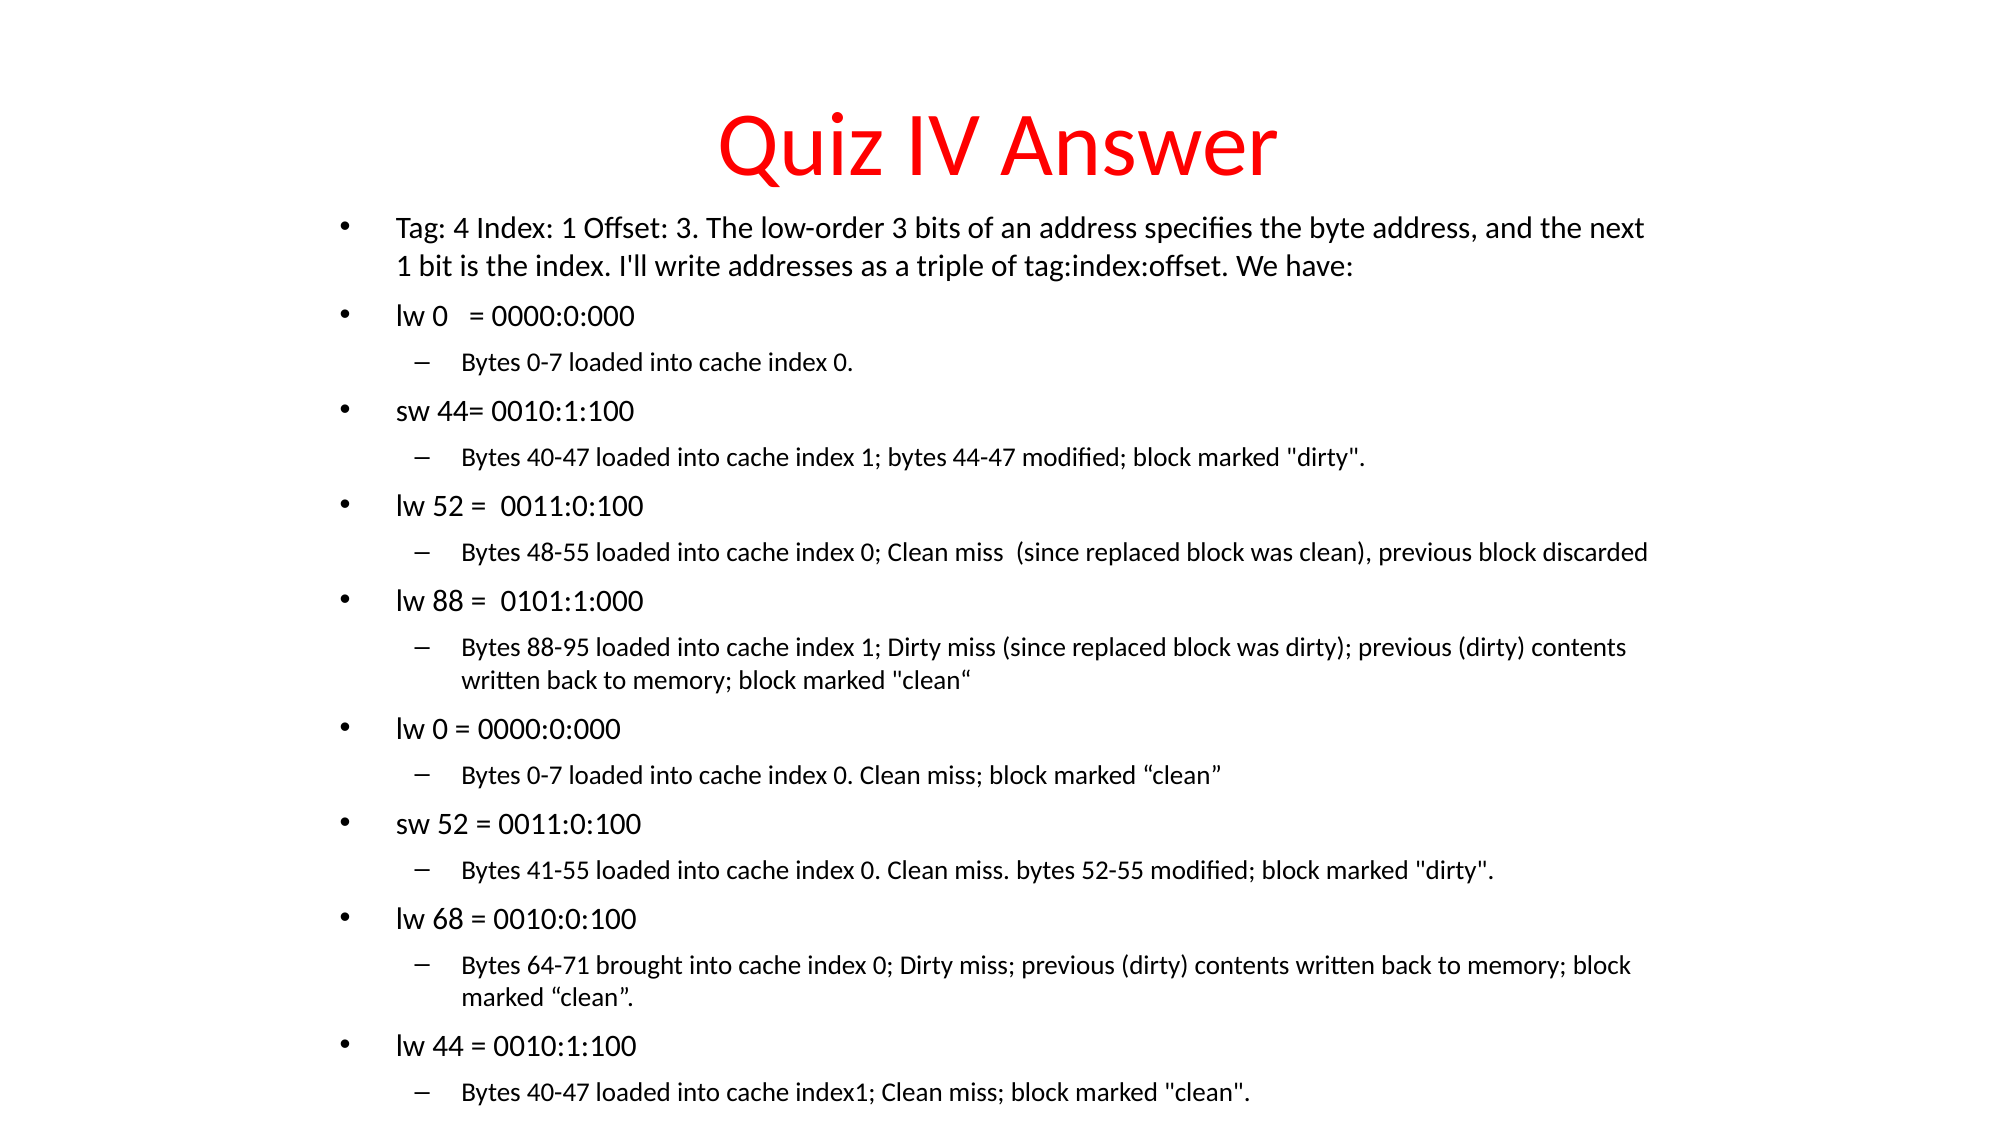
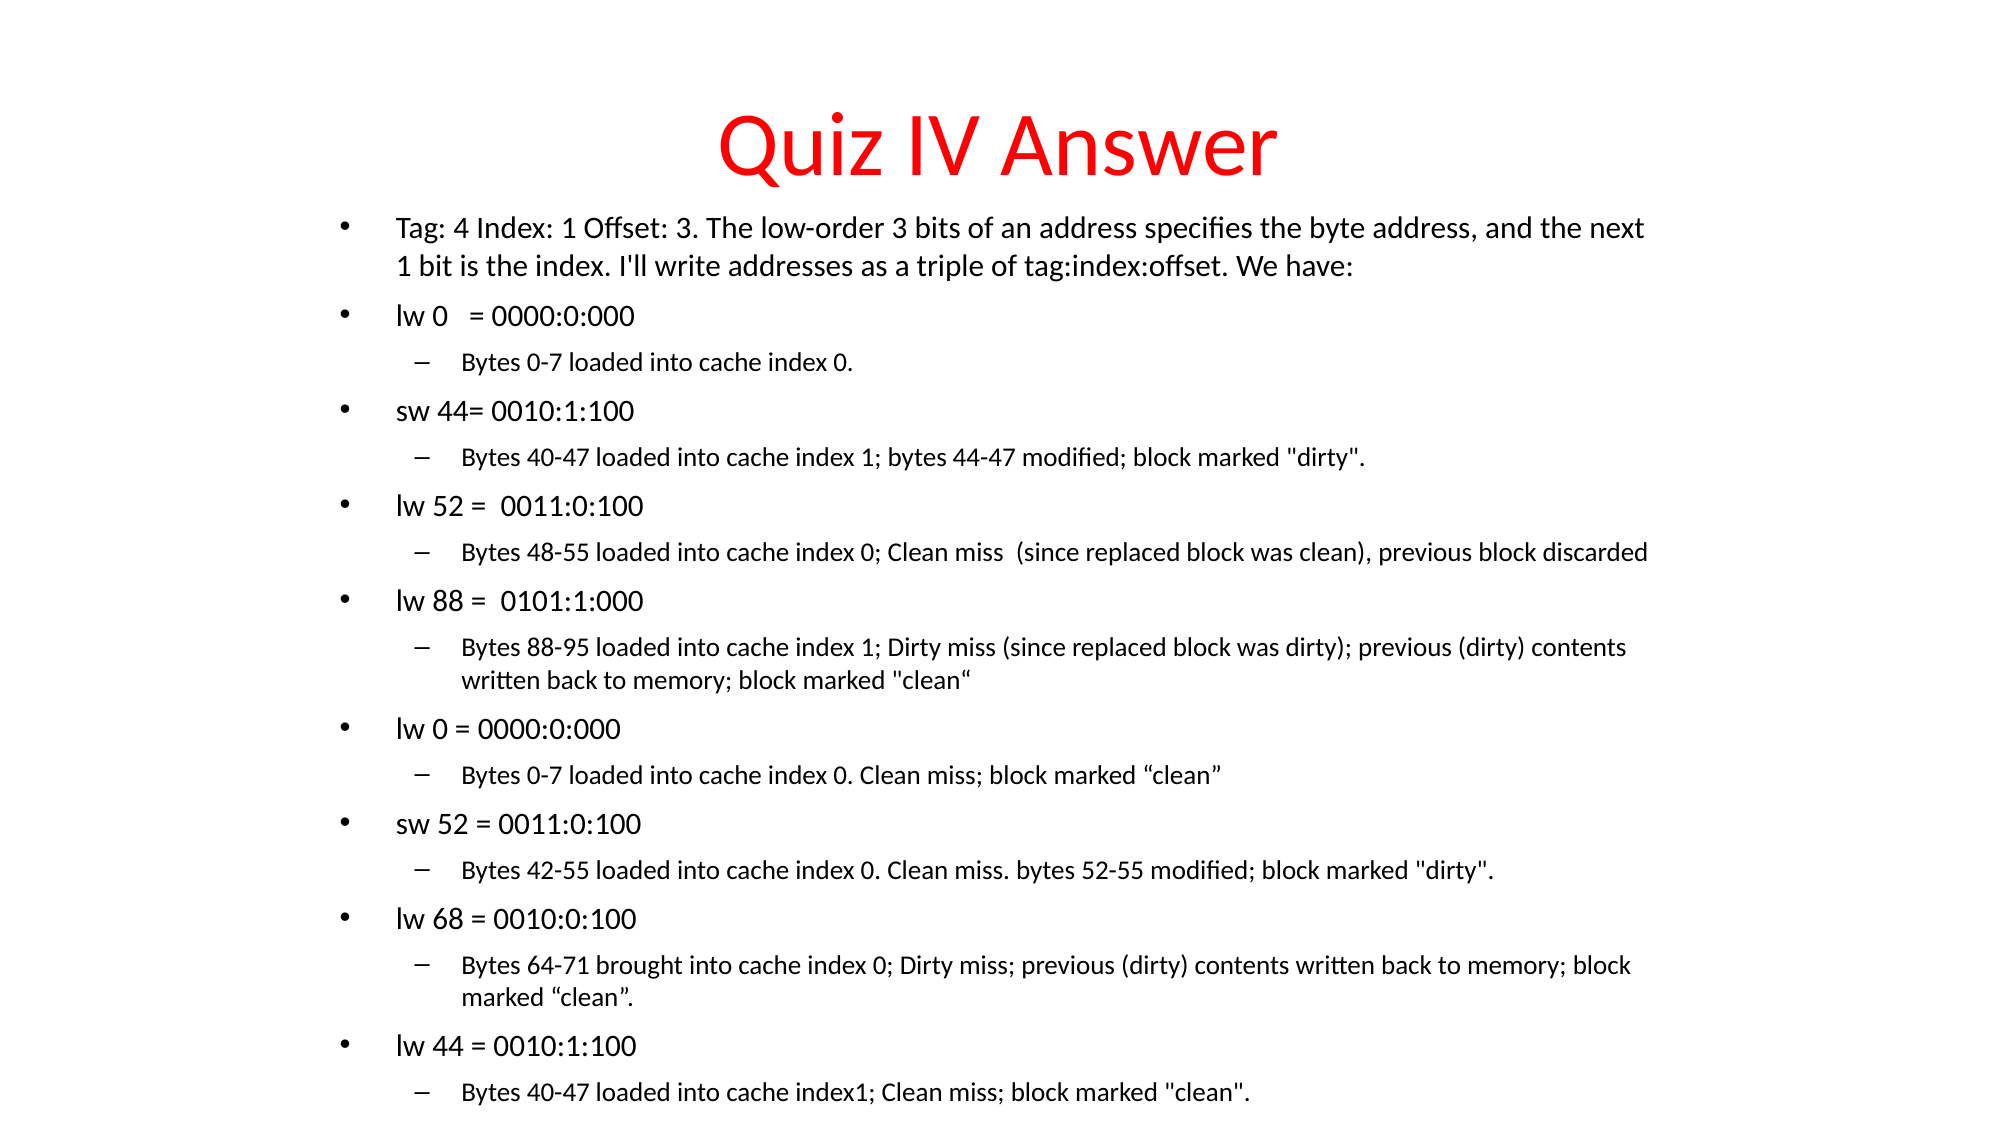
41-55: 41-55 -> 42-55
